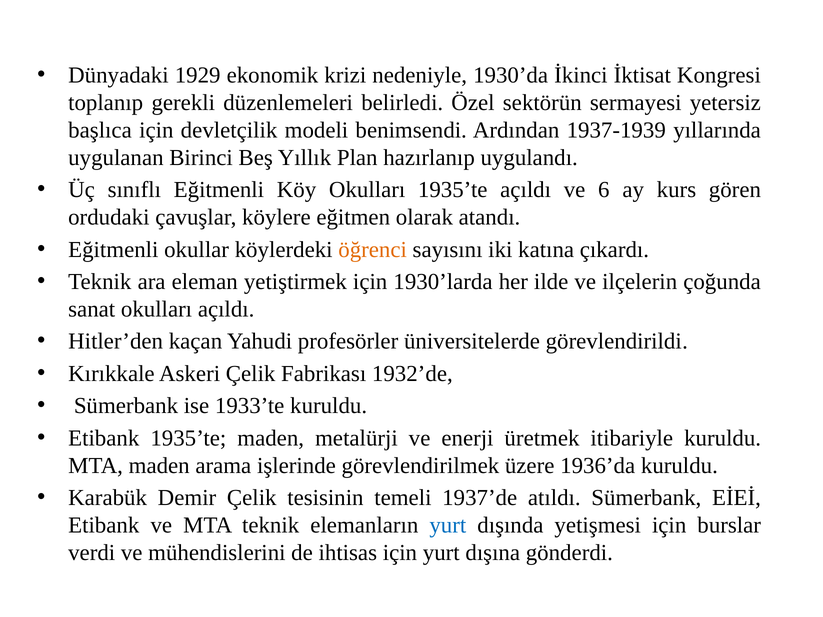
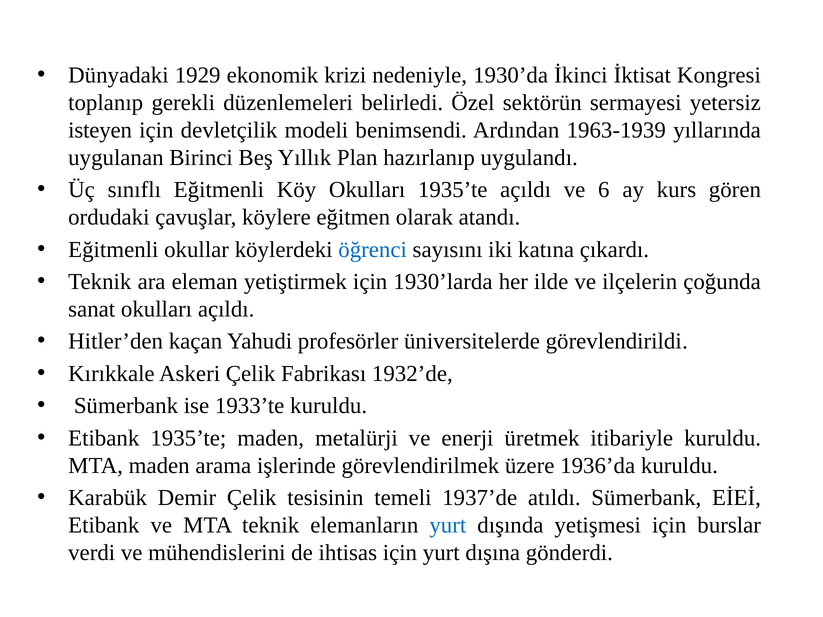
başlıca: başlıca -> isteyen
1937-1939: 1937-1939 -> 1963-1939
öğrenci colour: orange -> blue
